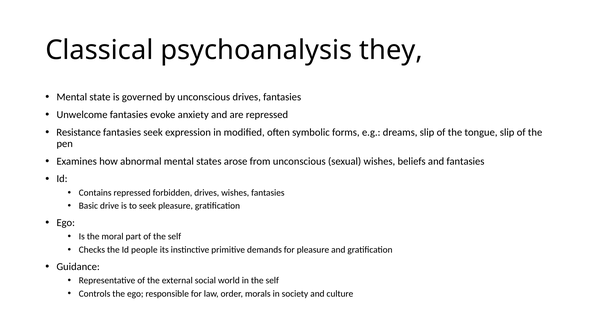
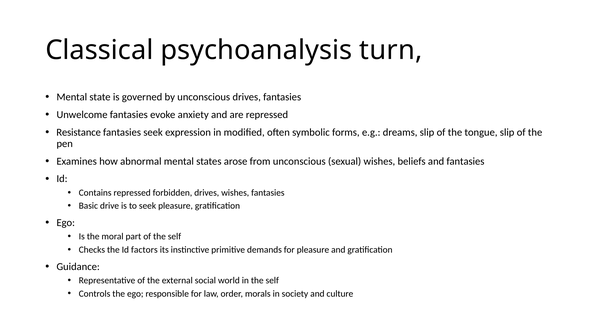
they: they -> turn
people: people -> factors
